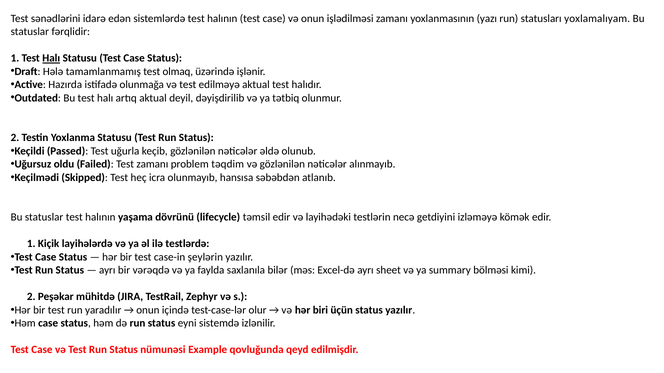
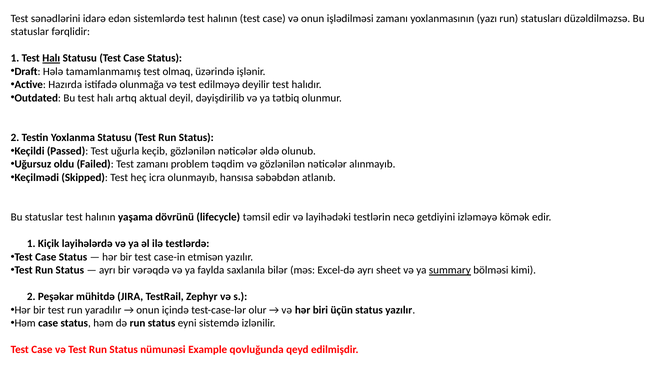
yoxlamalıyam: yoxlamalıyam -> düzəldilməzsə
edilməyə aktual: aktual -> deyilir
şeylərin: şeylərin -> etmisən
summary underline: none -> present
